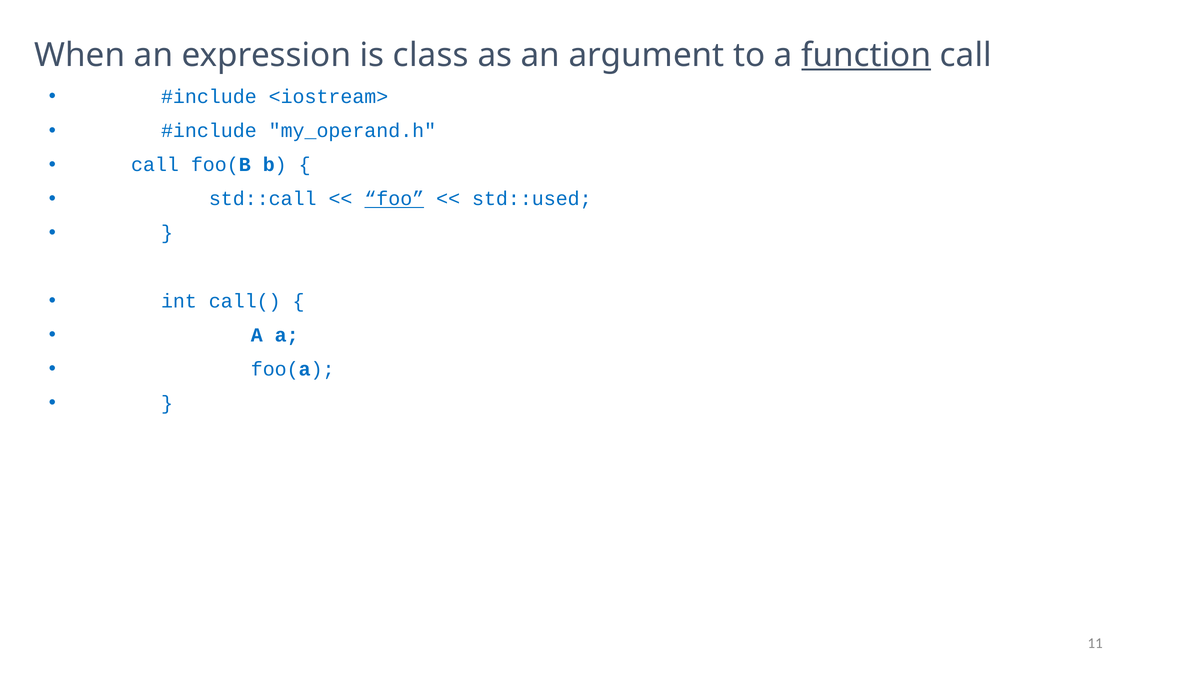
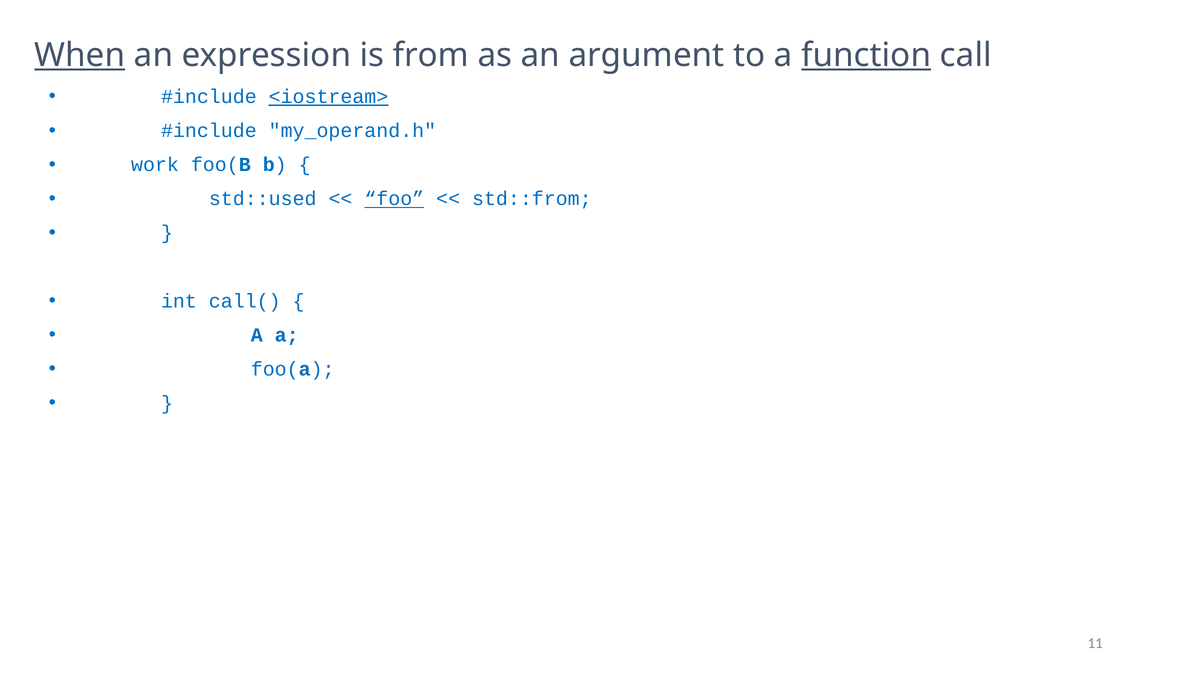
When underline: none -> present
class: class -> from
<iostream> underline: none -> present
call at (155, 165): call -> work
std::call: std::call -> std::used
std::used: std::used -> std::from
